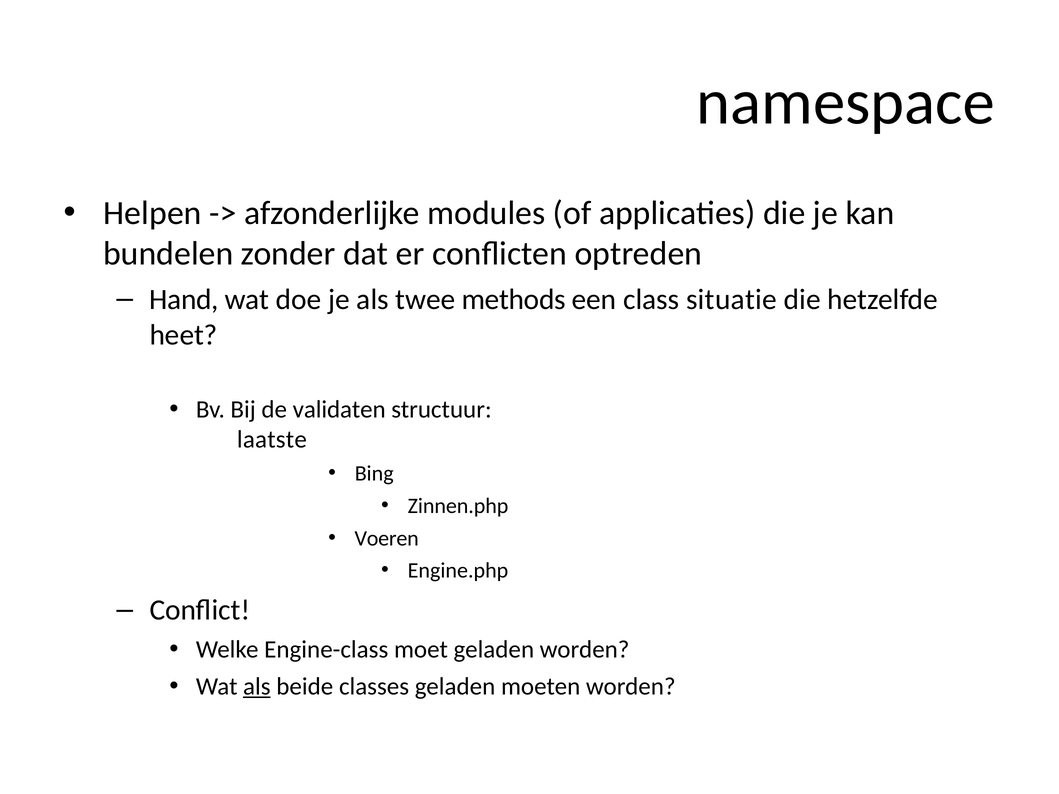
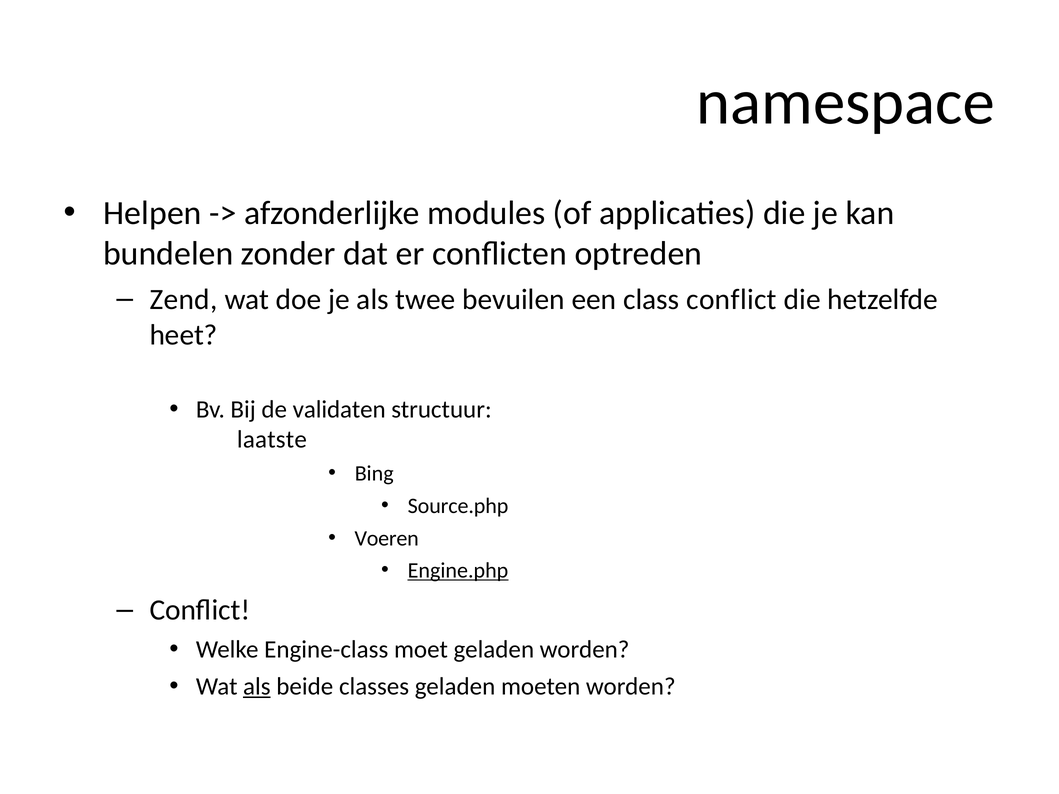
Hand: Hand -> Zend
methods: methods -> bevuilen
class situatie: situatie -> conflict
Zinnen.php: Zinnen.php -> Source.php
Engine.php underline: none -> present
